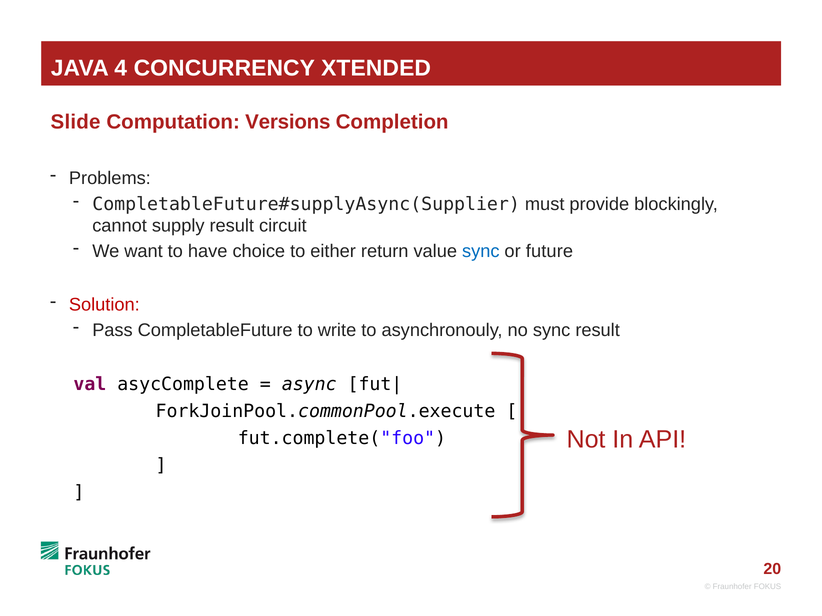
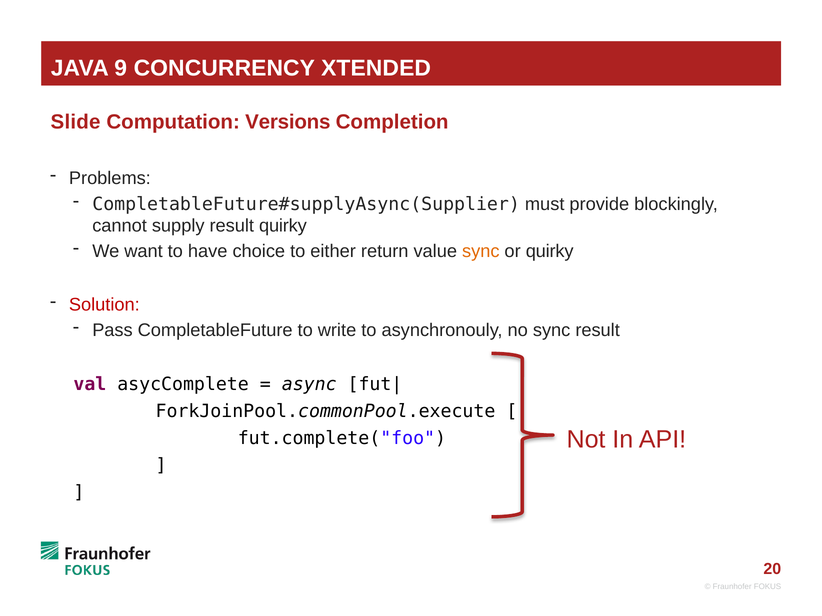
4: 4 -> 9
result circuit: circuit -> quirky
sync at (481, 252) colour: blue -> orange
or future: future -> quirky
